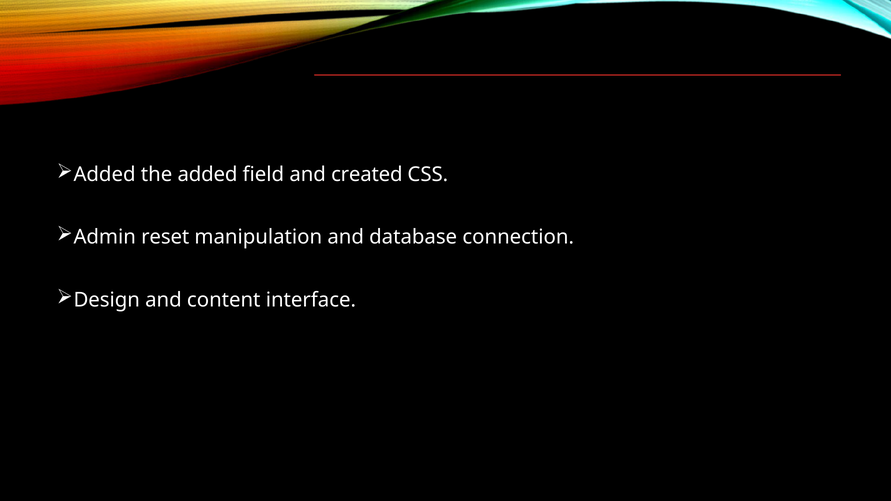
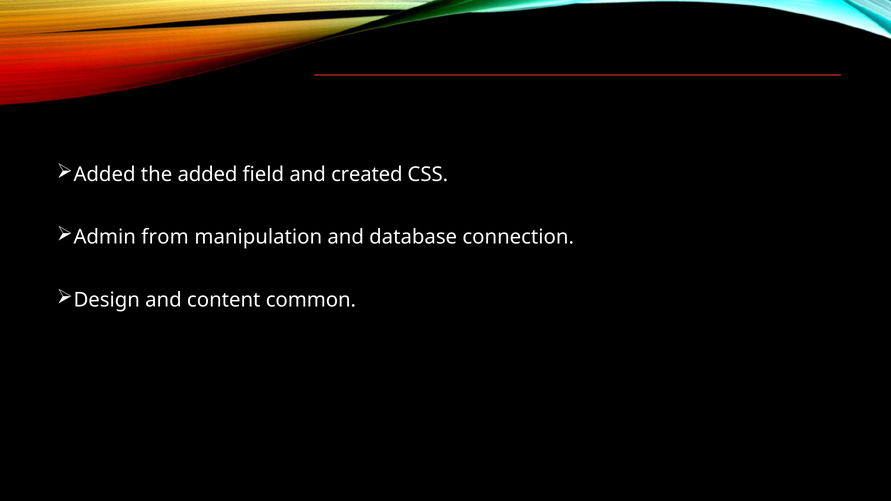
reset: reset -> from
interface: interface -> common
